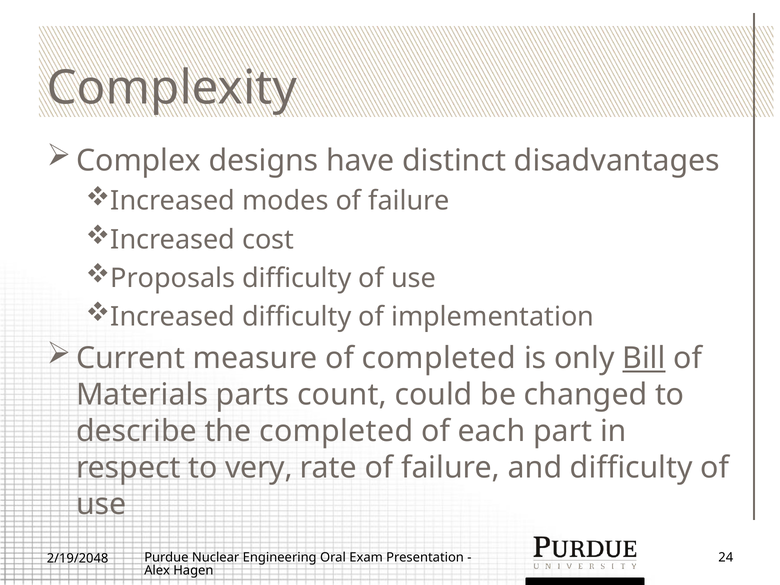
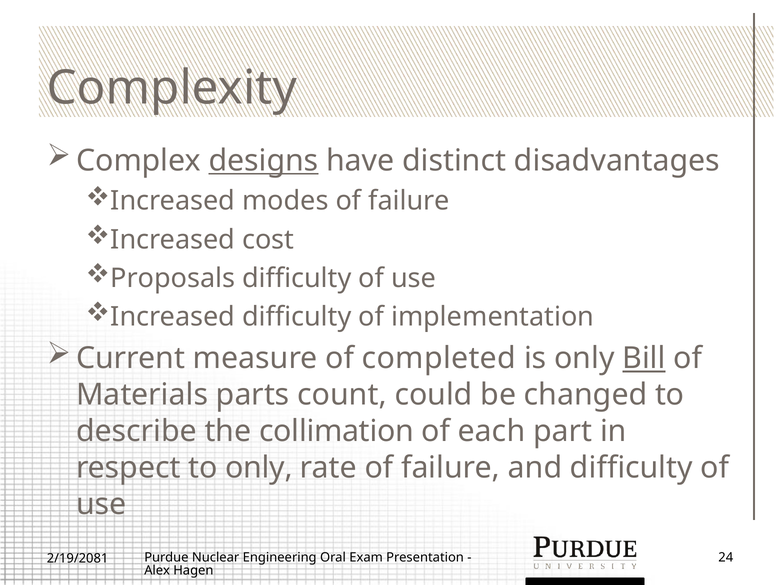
designs underline: none -> present
the completed: completed -> collimation
to very: very -> only
2/19/2048: 2/19/2048 -> 2/19/2081
